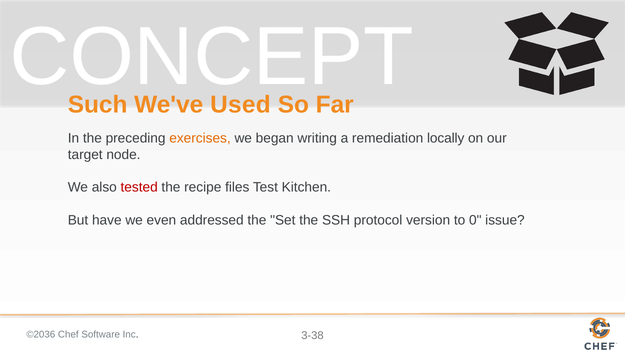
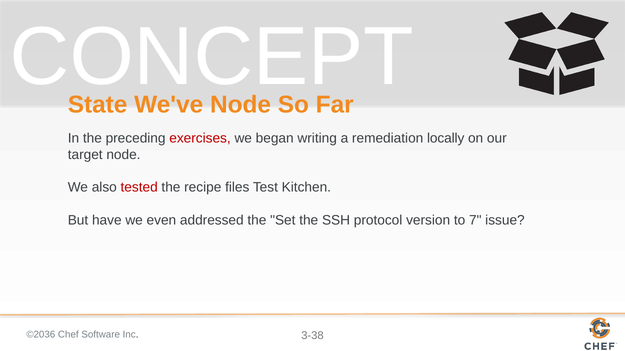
Such: Such -> State
We've Used: Used -> Node
exercises colour: orange -> red
0: 0 -> 7
